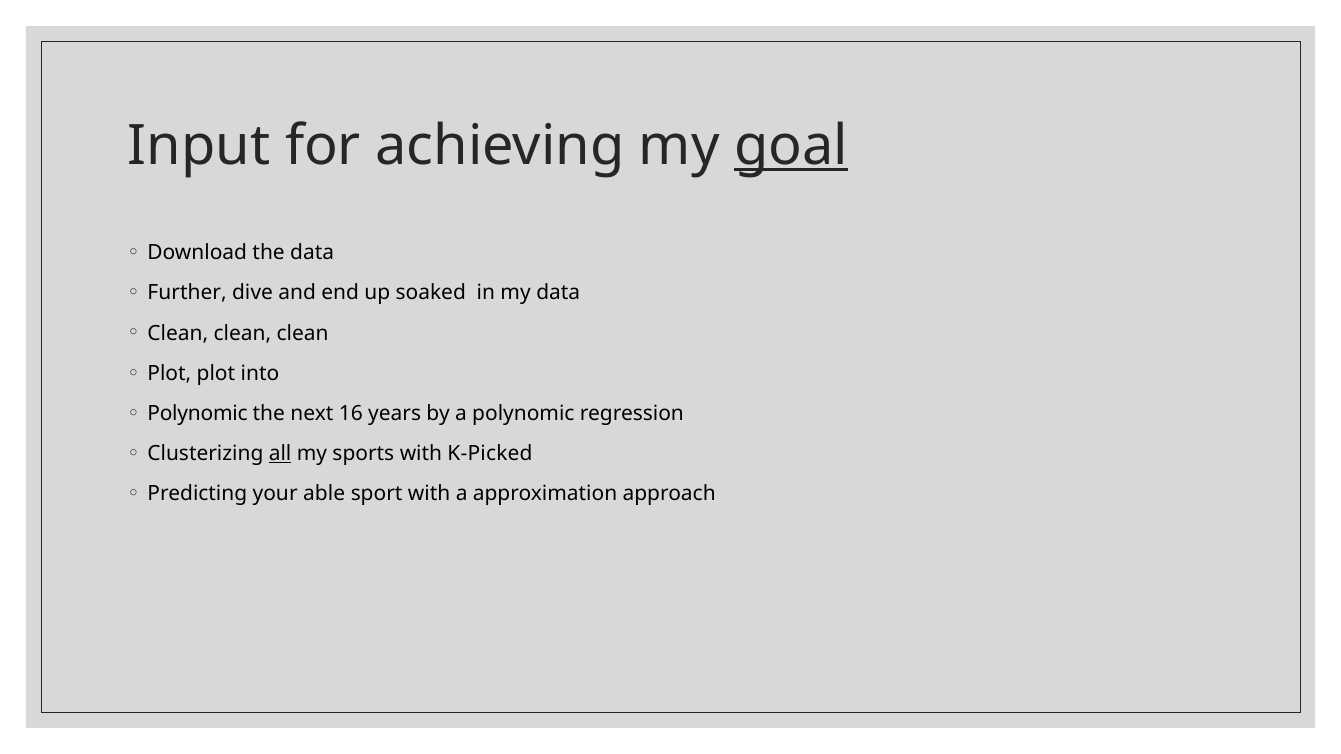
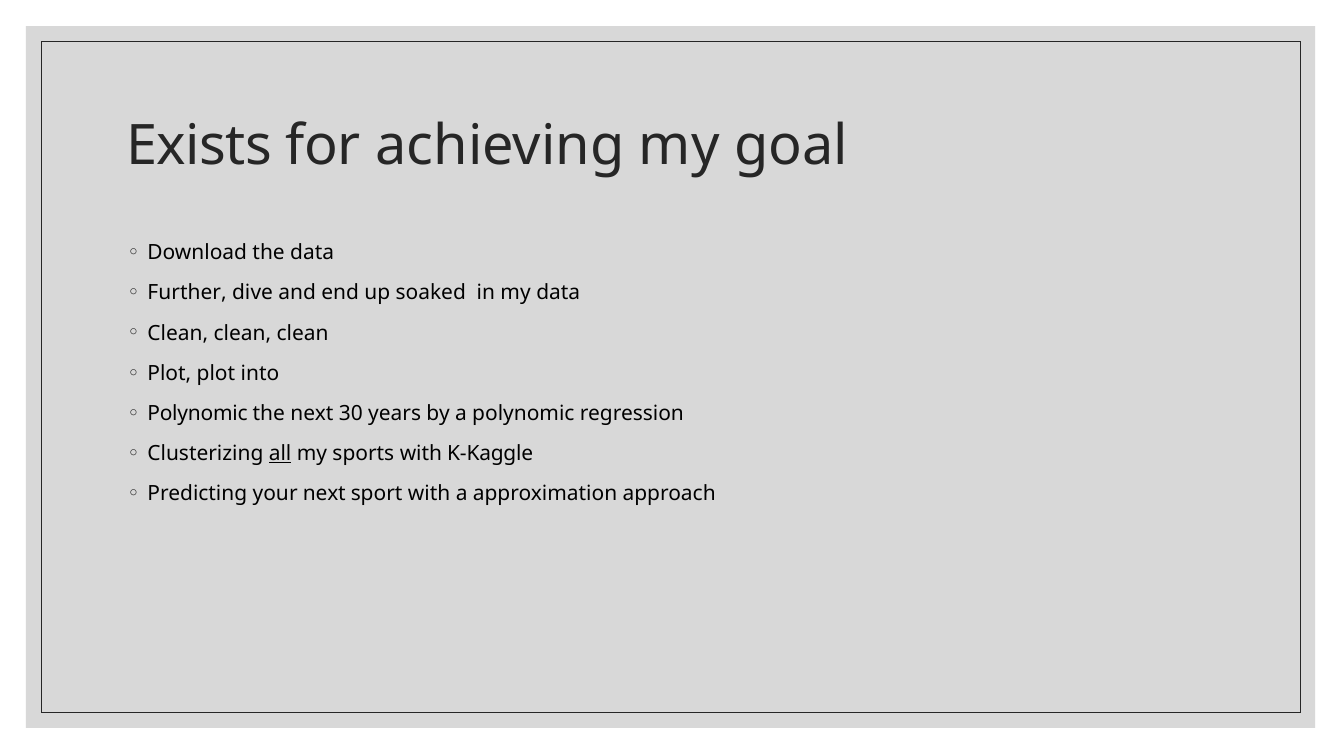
Input: Input -> Exists
goal underline: present -> none
16: 16 -> 30
K-Picked: K-Picked -> K-Kaggle
your able: able -> next
